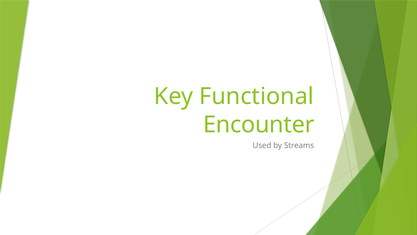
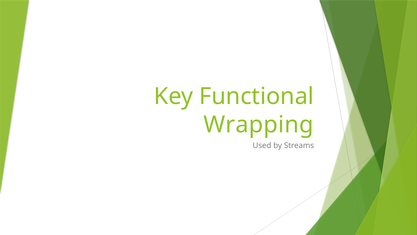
Encounter: Encounter -> Wrapping
